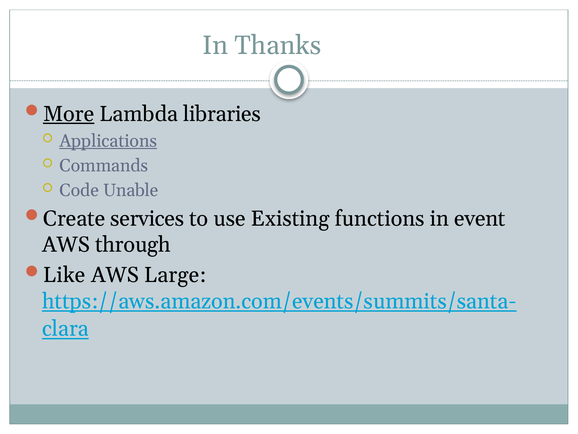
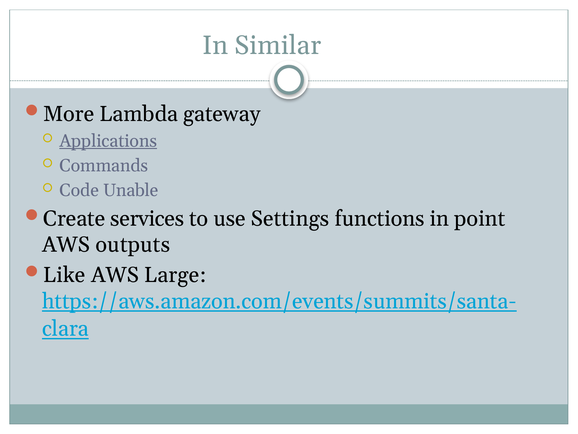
Thanks: Thanks -> Similar
More underline: present -> none
libraries: libraries -> gateway
Existing: Existing -> Settings
event: event -> point
through: through -> outputs
